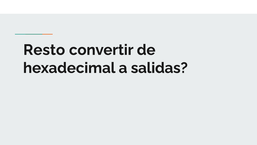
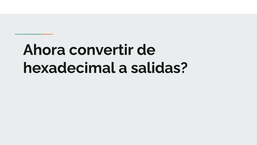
Resto: Resto -> Ahora
